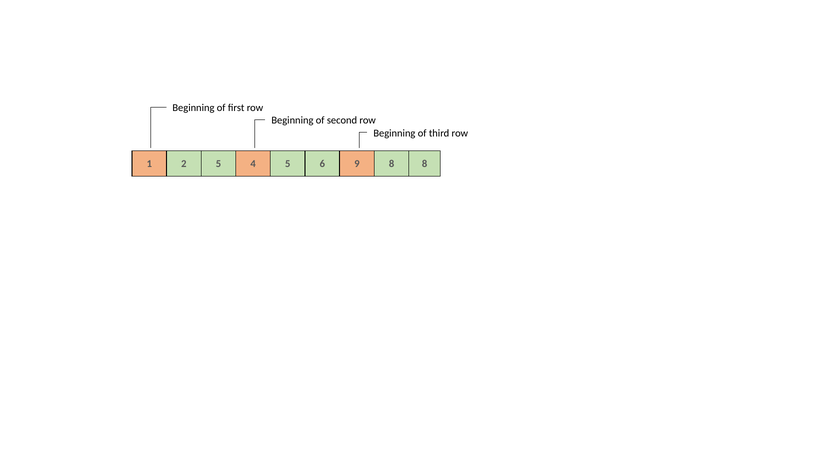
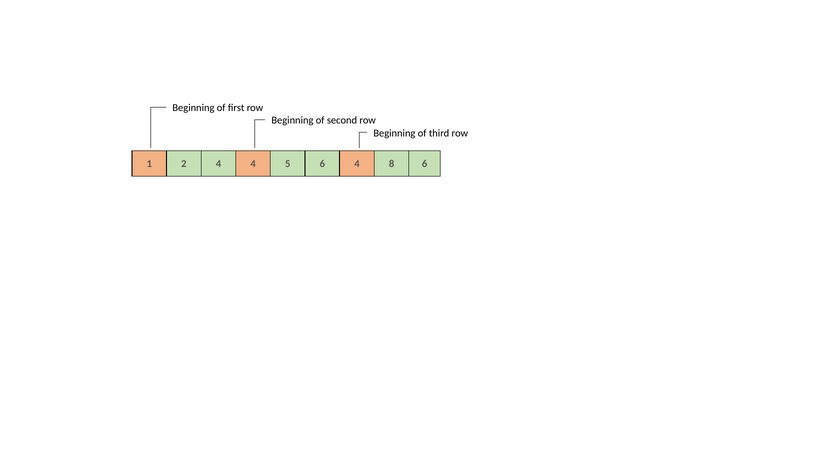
2 5: 5 -> 4
6 9: 9 -> 4
8 8: 8 -> 6
